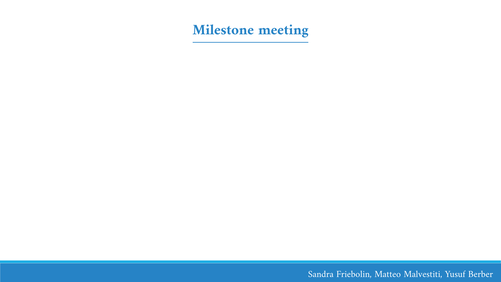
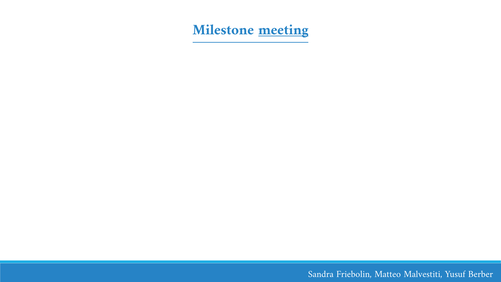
meeting underline: none -> present
